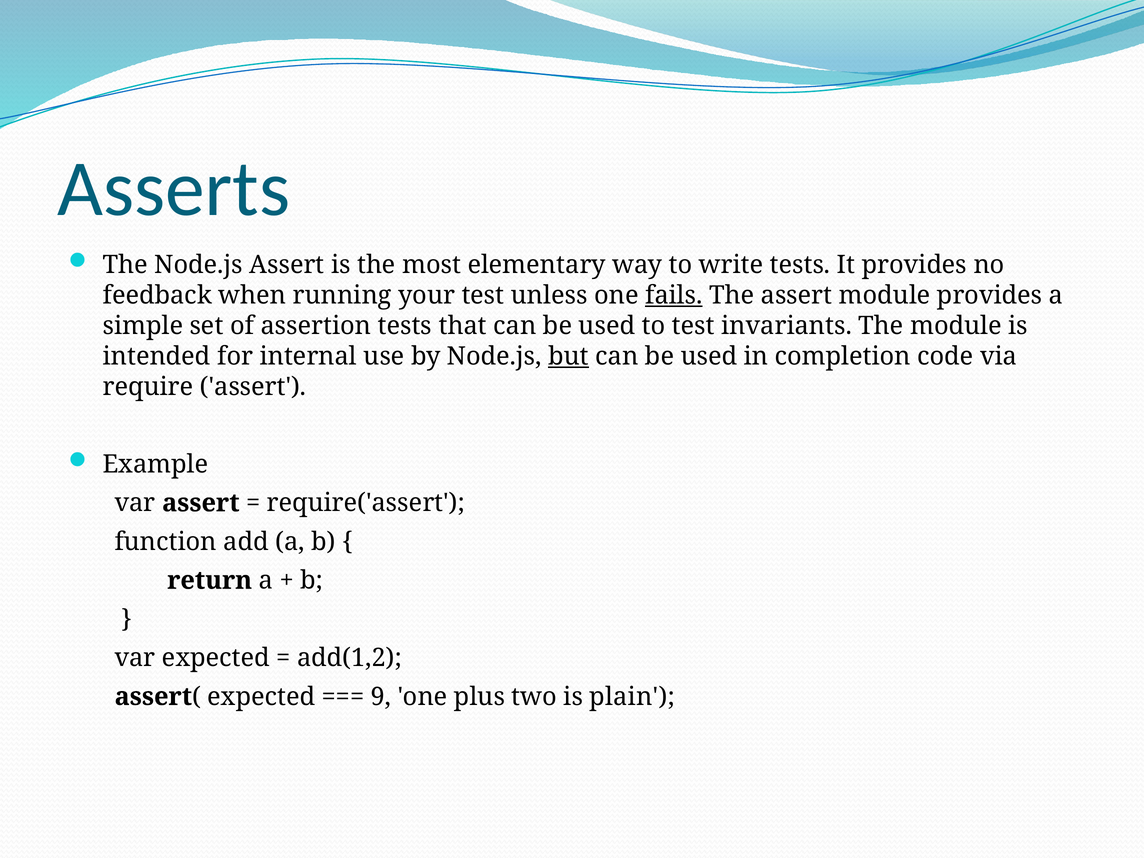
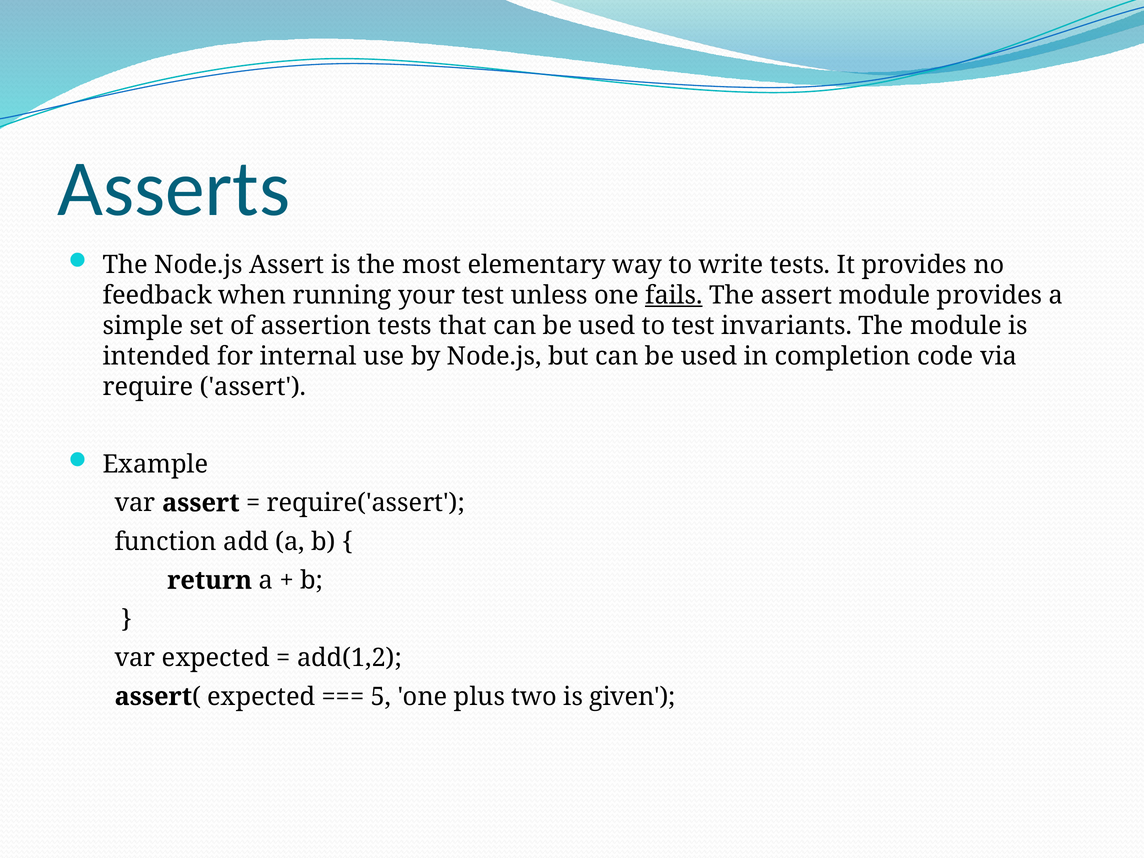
but underline: present -> none
9: 9 -> 5
plain: plain -> given
